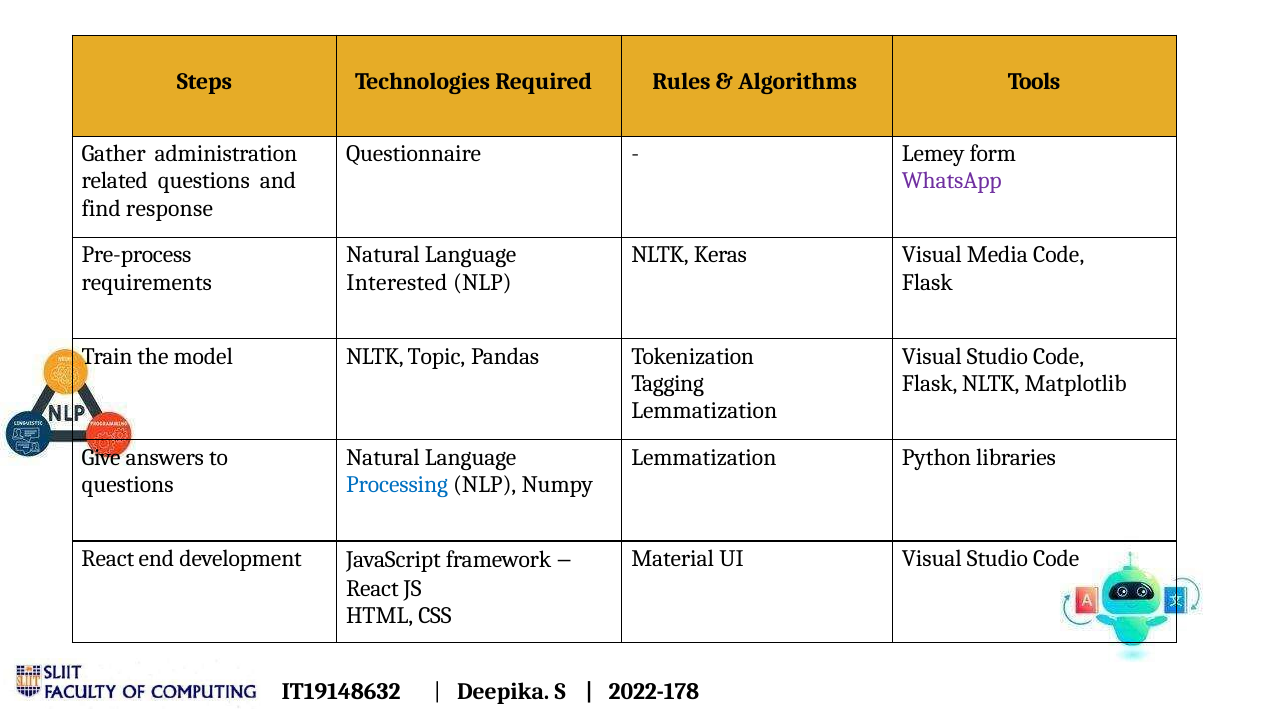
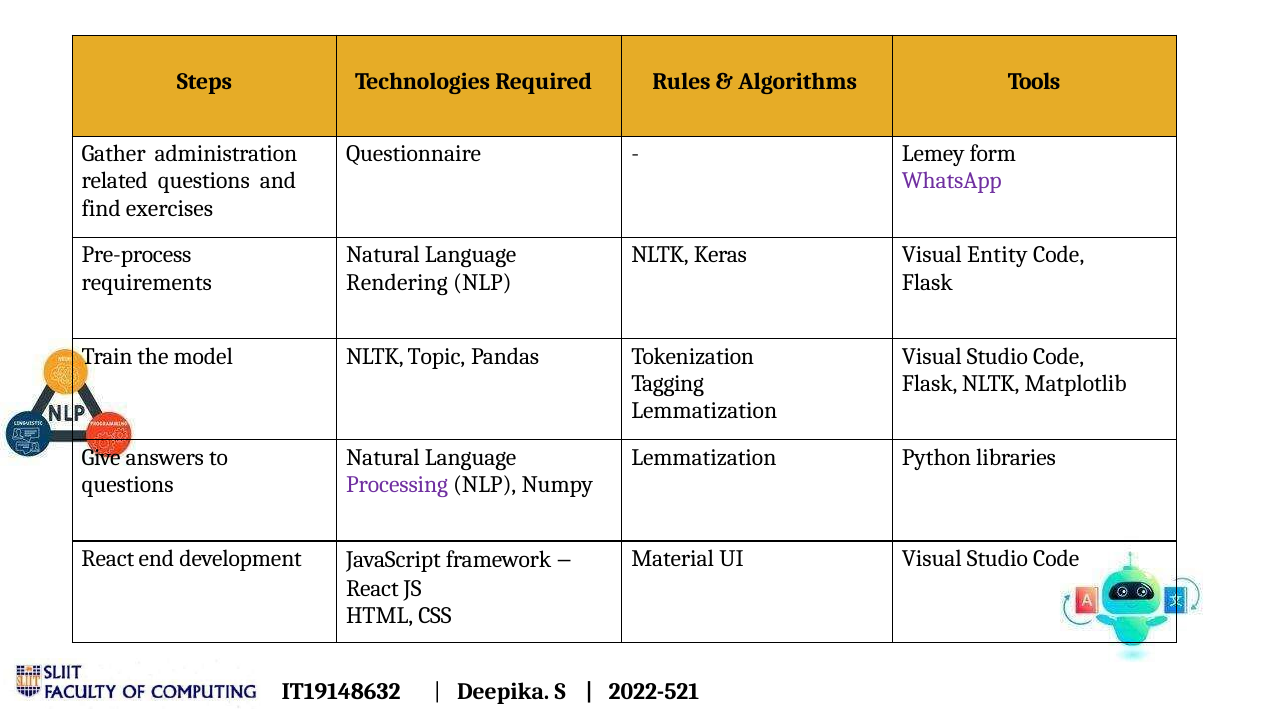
response: response -> exercises
Media: Media -> Entity
Interested: Interested -> Rendering
Processing colour: blue -> purple
2022-178: 2022-178 -> 2022-521
